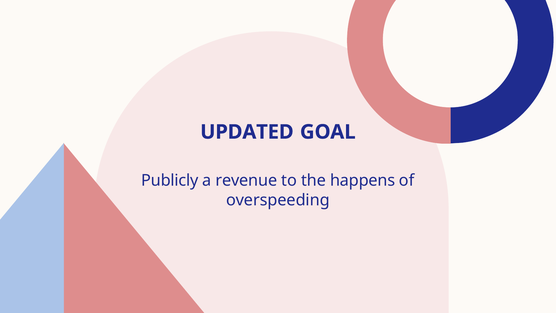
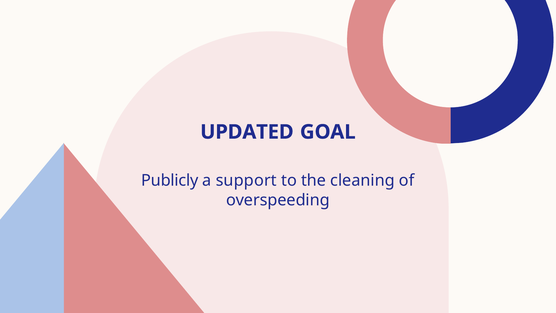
revenue: revenue -> support
happens: happens -> cleaning
